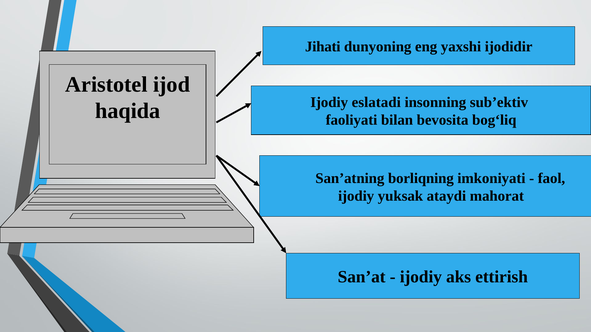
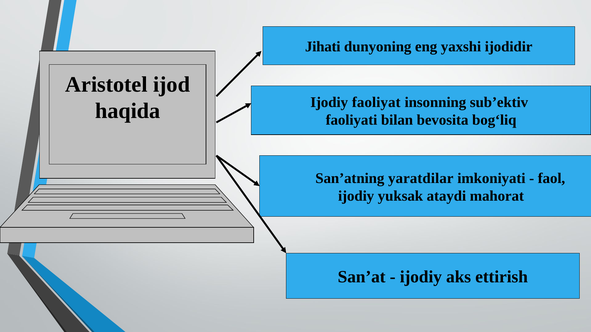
eslatadi: eslatadi -> fаоliyat
borliqning: borliqning -> yaratdilar
